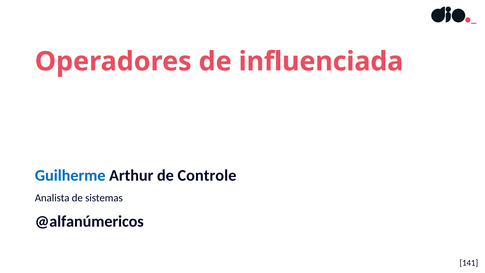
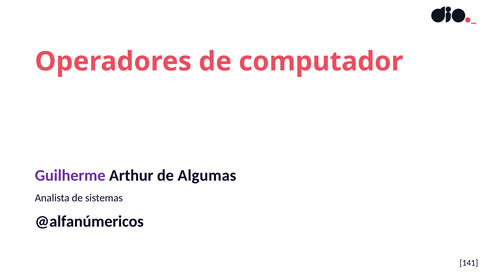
influenciada: influenciada -> computador
Guilherme colour: blue -> purple
Controle: Controle -> Algumas
